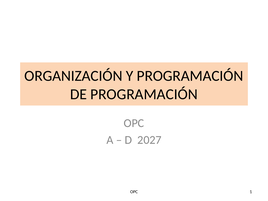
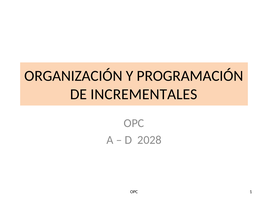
DE PROGRAMACIÓN: PROGRAMACIÓN -> INCREMENTALES
2027: 2027 -> 2028
